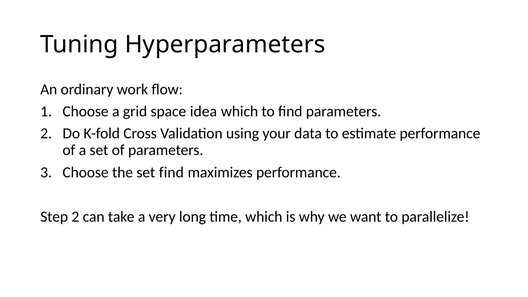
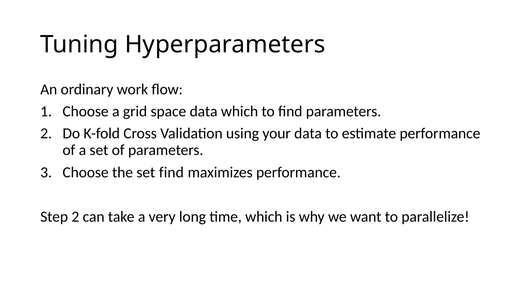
space idea: idea -> data
